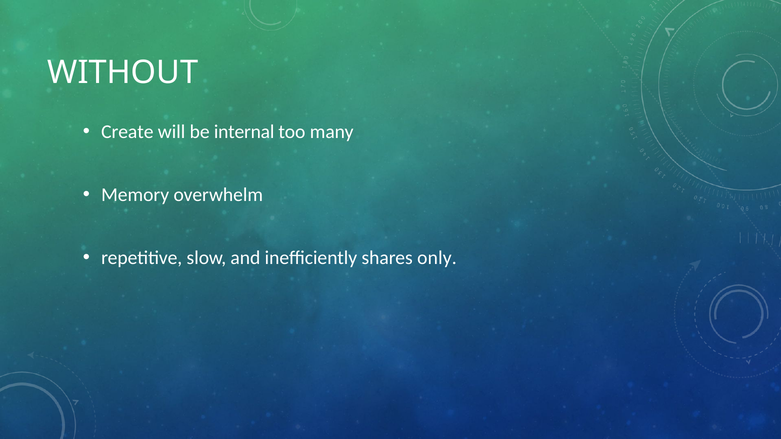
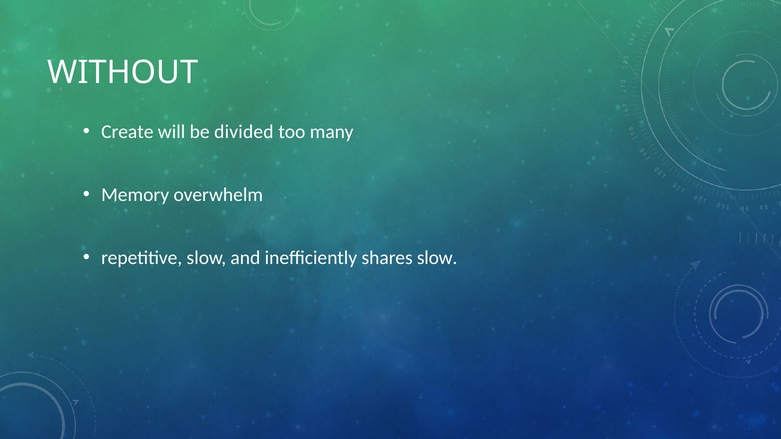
internal: internal -> divided
shares only: only -> slow
